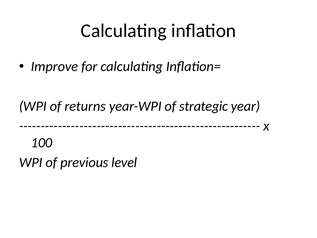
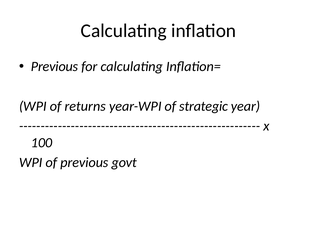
Improve at (54, 67): Improve -> Previous
level: level -> govt
